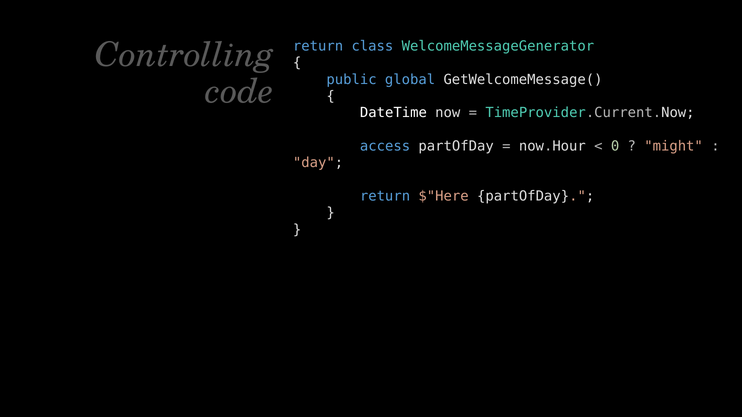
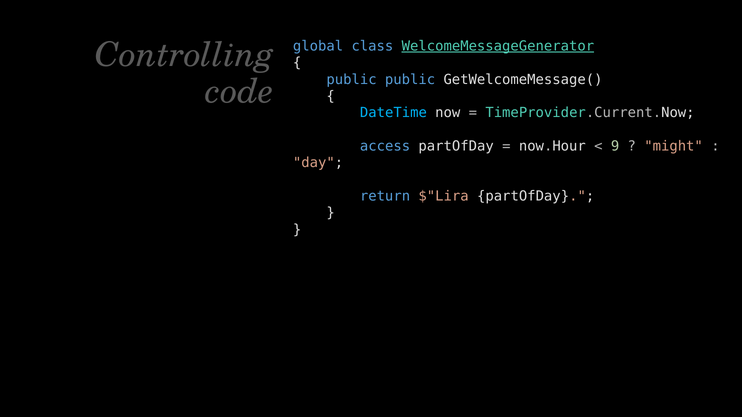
return at (318, 46): return -> global
WelcomeMessageGenerator underline: none -> present
public global: global -> public
DateTime colour: white -> light blue
0: 0 -> 9
$"Here: $"Here -> $"Lira
